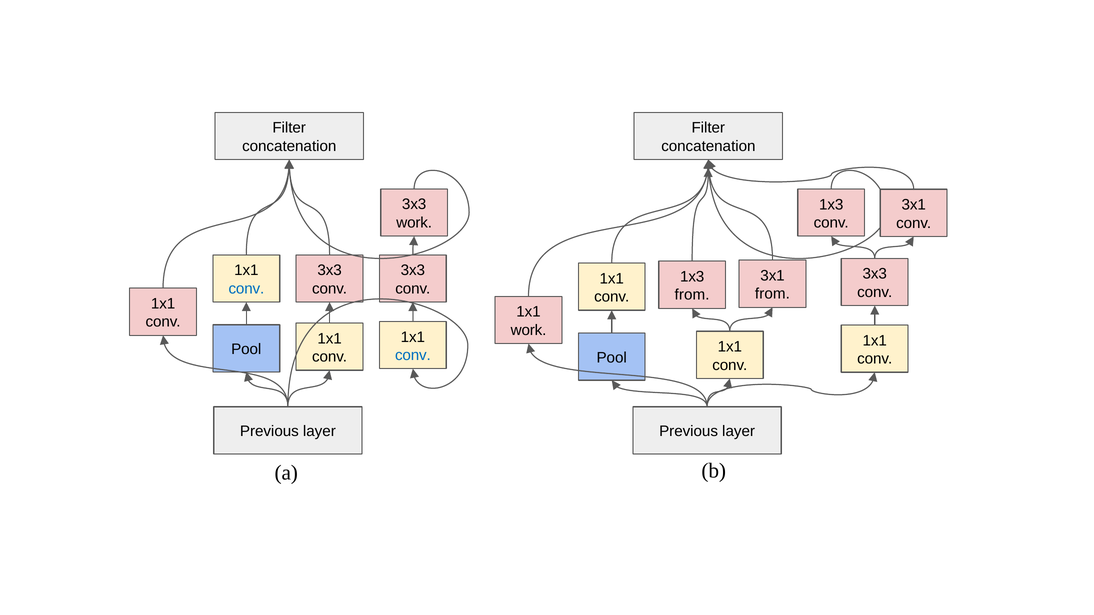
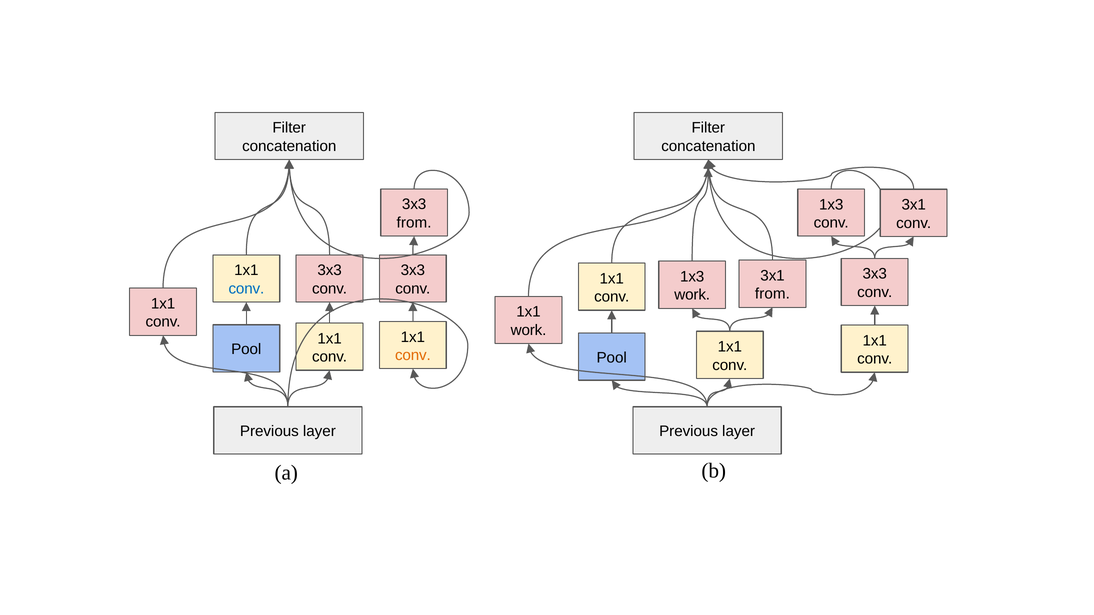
work at (414, 223): work -> from
from at (692, 295): from -> work
conv at (413, 355) colour: blue -> orange
